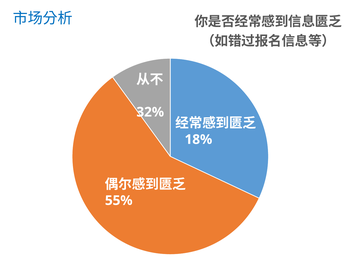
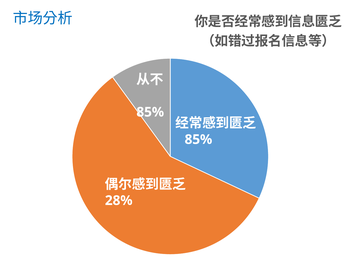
32% at (150, 112): 32% -> 85%
18% at (198, 140): 18% -> 85%
55%: 55% -> 28%
